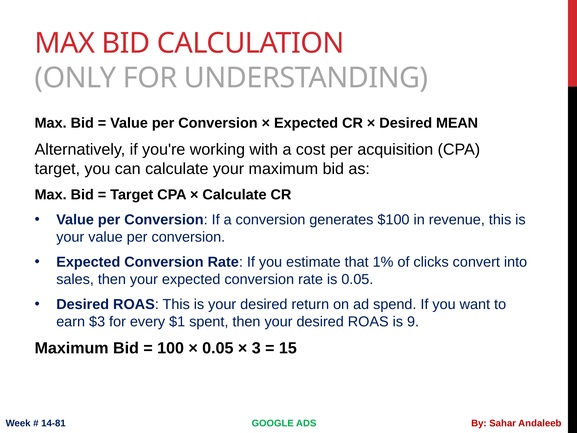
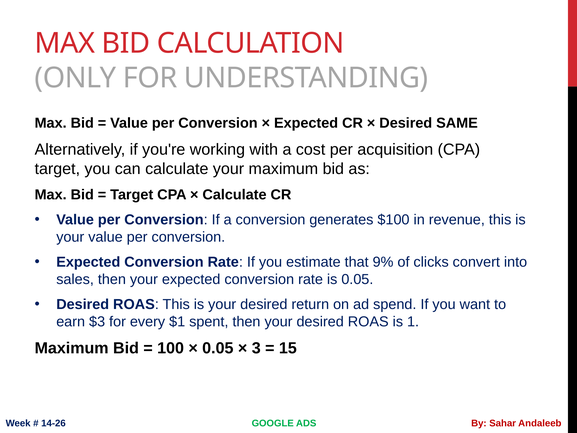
MEAN: MEAN -> SAME
1%: 1% -> 9%
9: 9 -> 1
14-81: 14-81 -> 14-26
